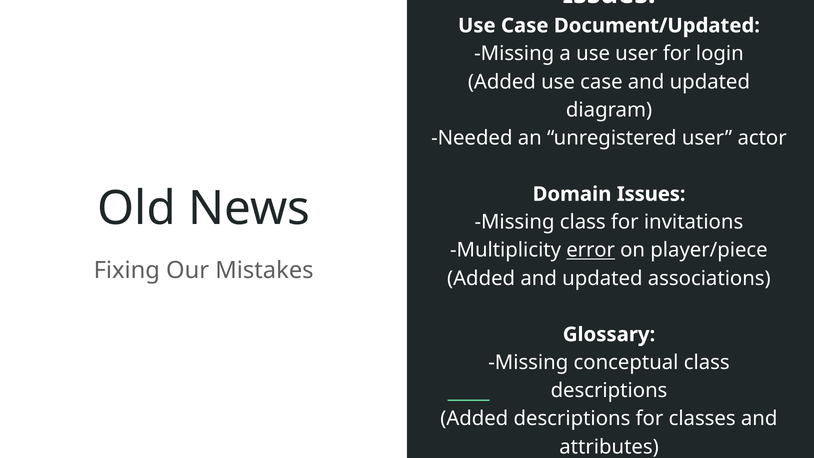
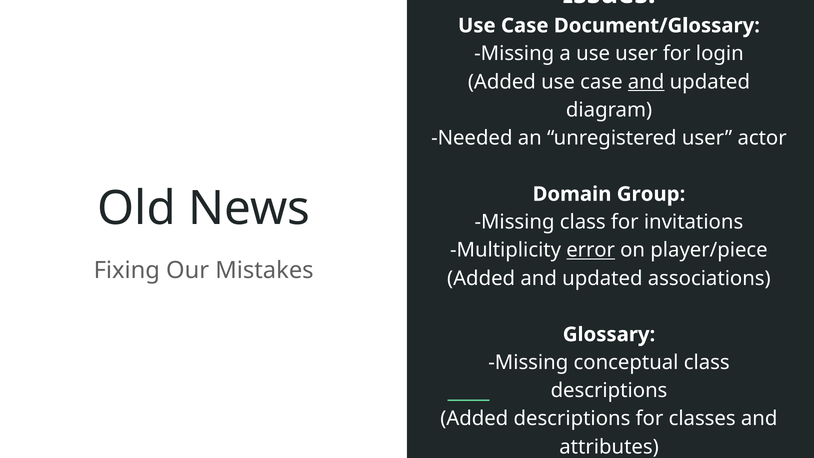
Document/Updated: Document/Updated -> Document/Glossary
and at (646, 82) underline: none -> present
Domain Issues: Issues -> Group
